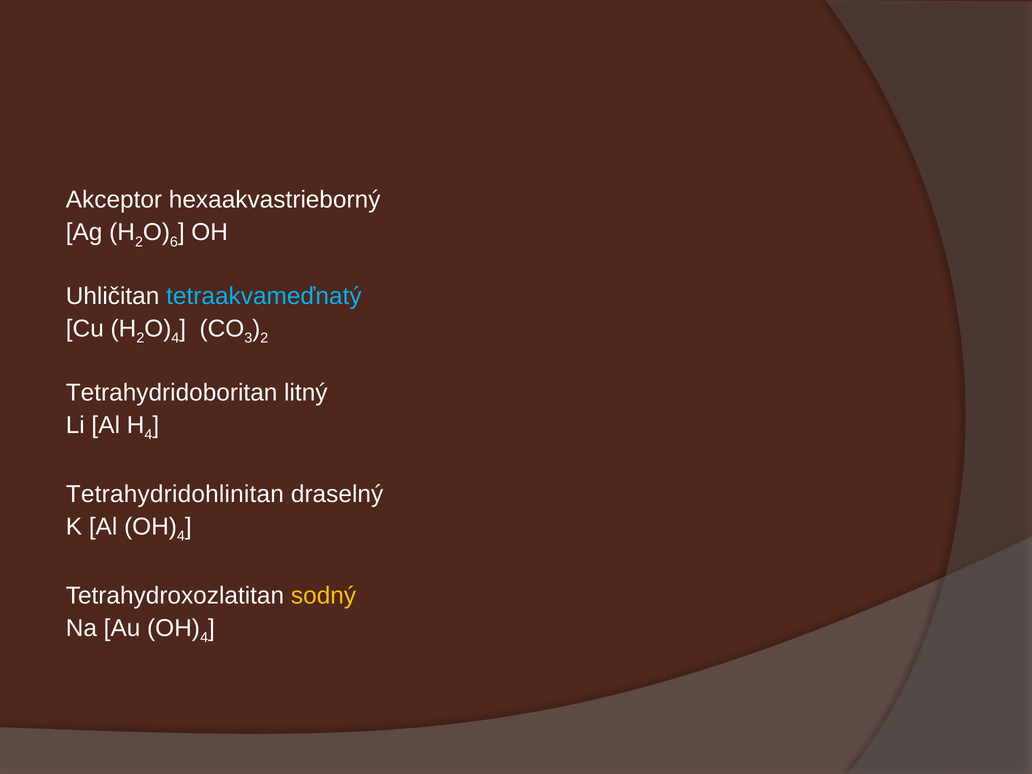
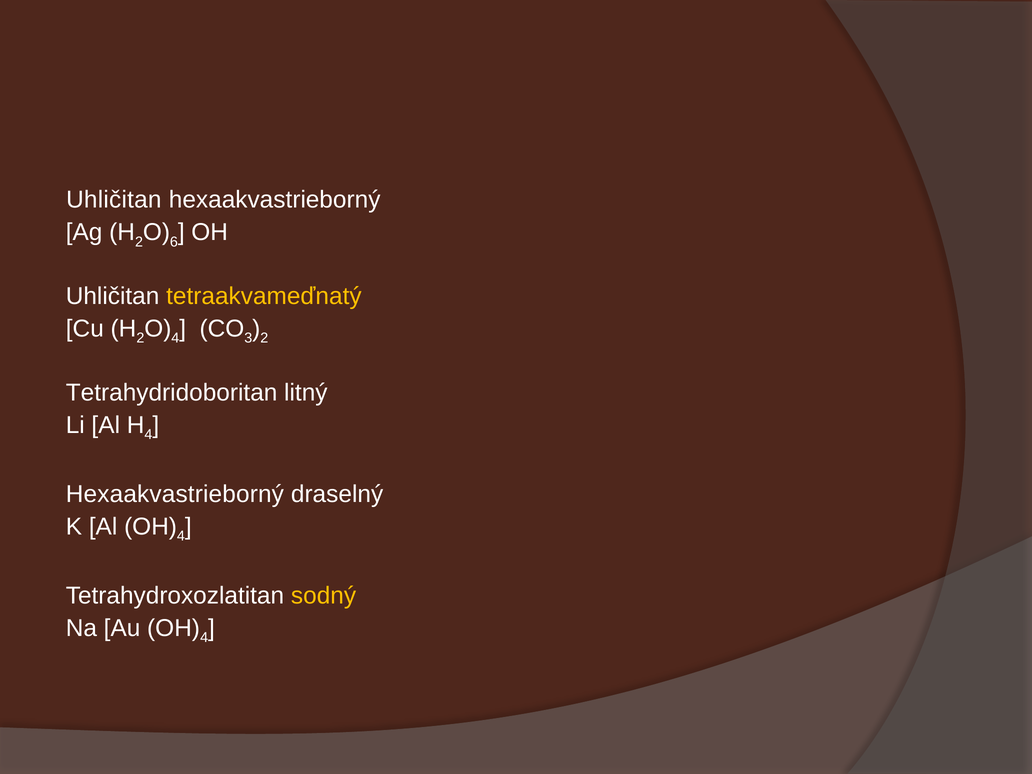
Akceptor at (114, 200): Akceptor -> Uhličitan
tetraakvameďnatý colour: light blue -> yellow
Tetrahydridohlinitan at (175, 494): Tetrahydridohlinitan -> Hexaakvastrieborný
